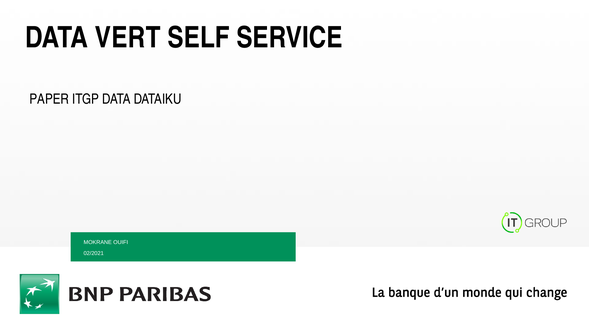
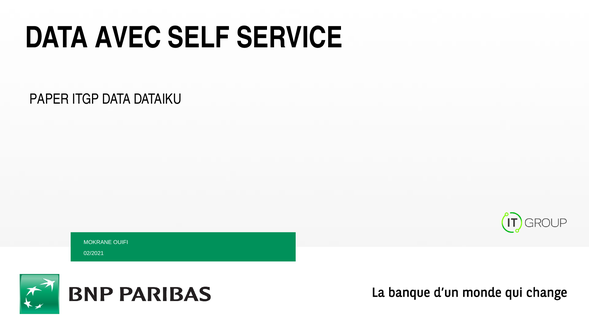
VERT: VERT -> AVEC
